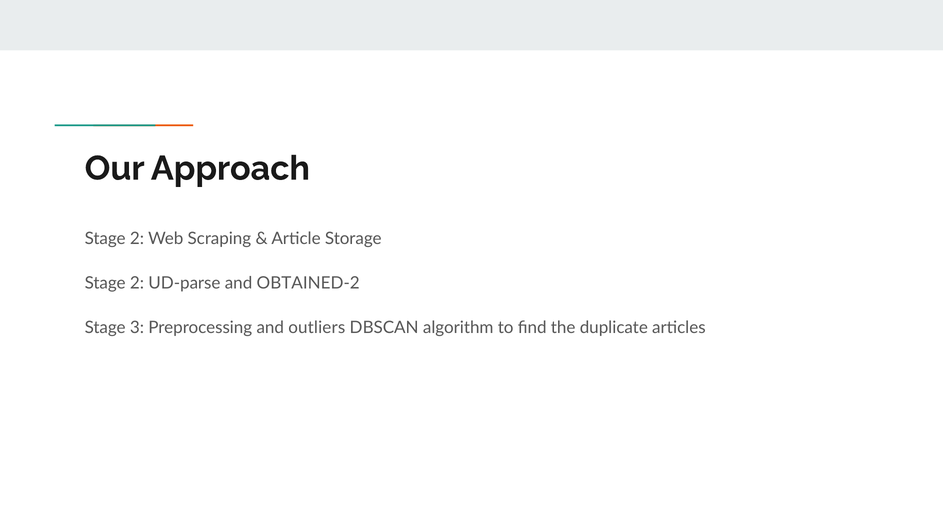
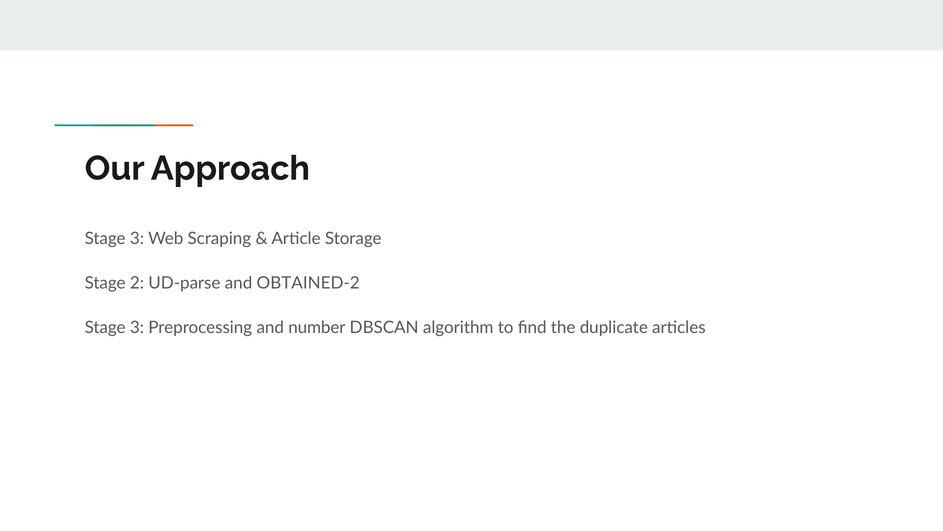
2 at (137, 238): 2 -> 3
outliers: outliers -> number
